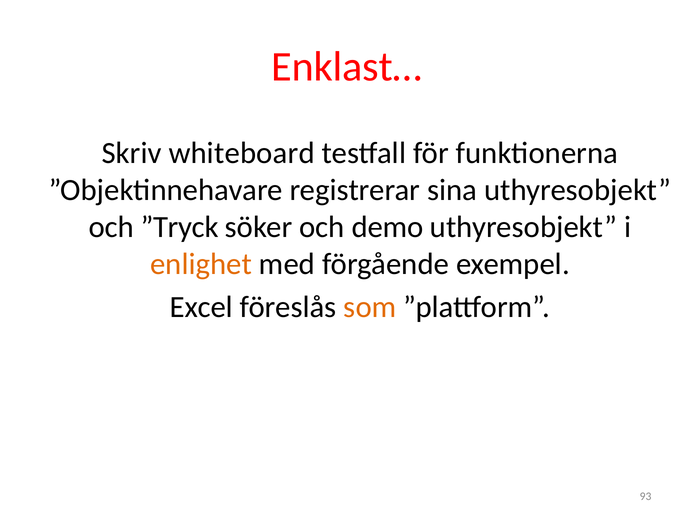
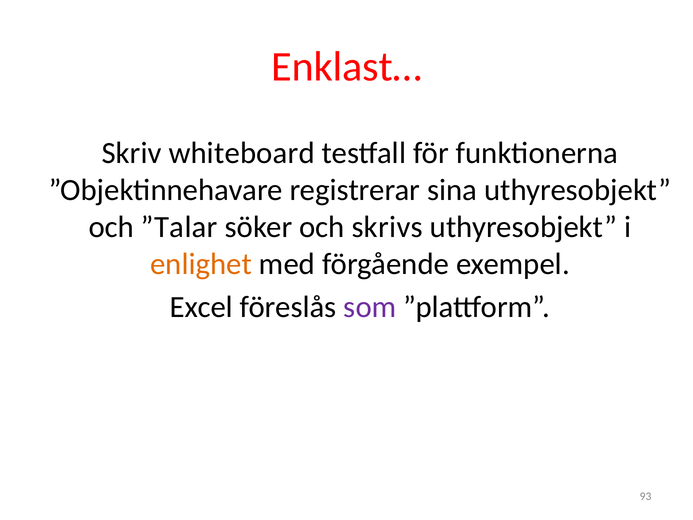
”Tryck: ”Tryck -> ”Talar
demo: demo -> skrivs
som colour: orange -> purple
